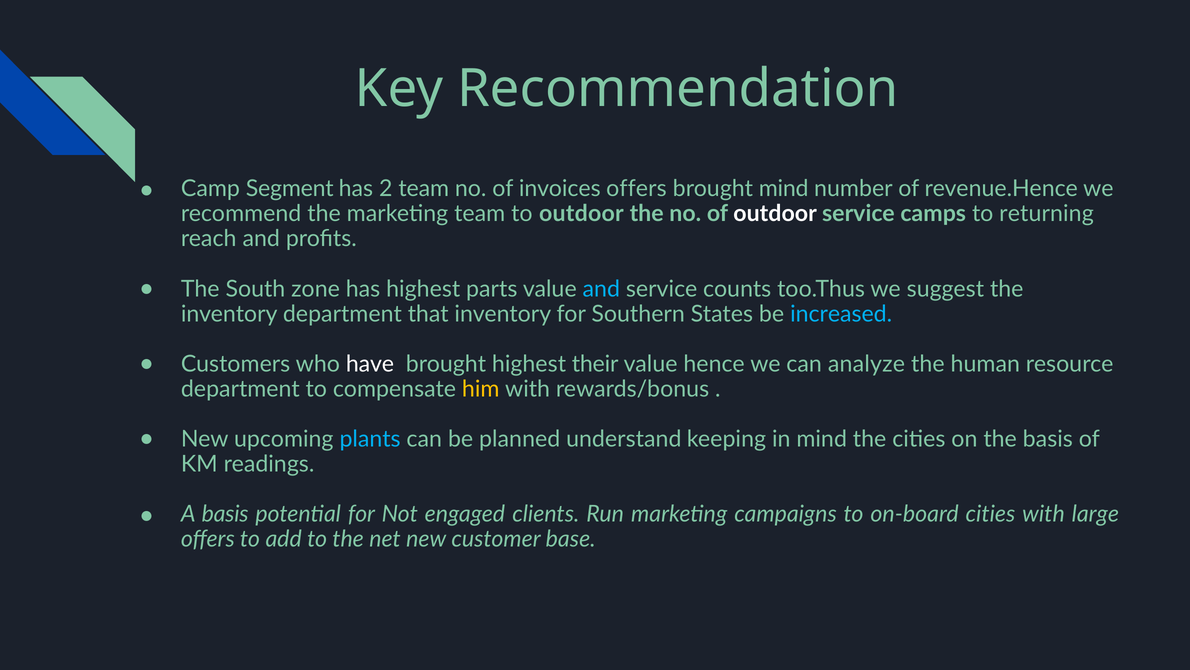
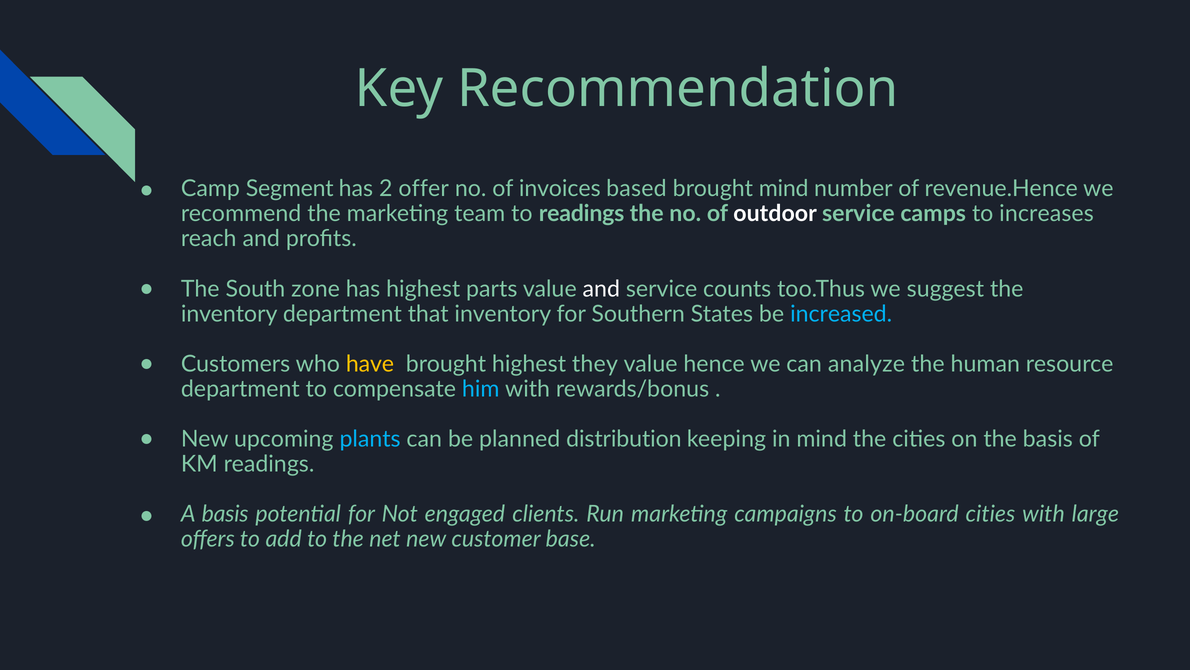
2 team: team -> offer
invoices offers: offers -> based
to outdoor: outdoor -> readings
returning: returning -> increases
and at (601, 289) colour: light blue -> white
have colour: white -> yellow
their: their -> they
him colour: yellow -> light blue
understand: understand -> distribution
